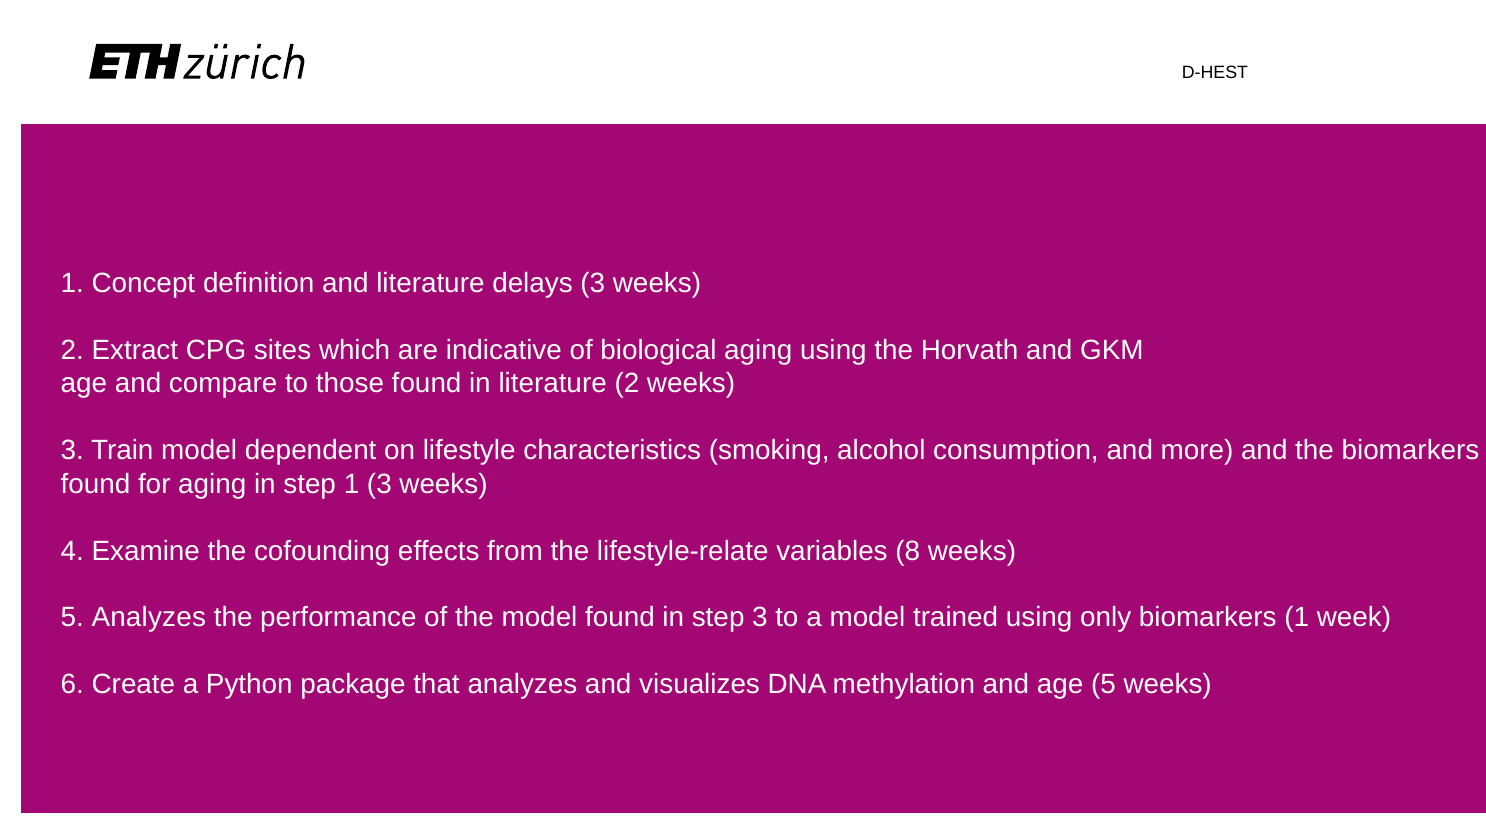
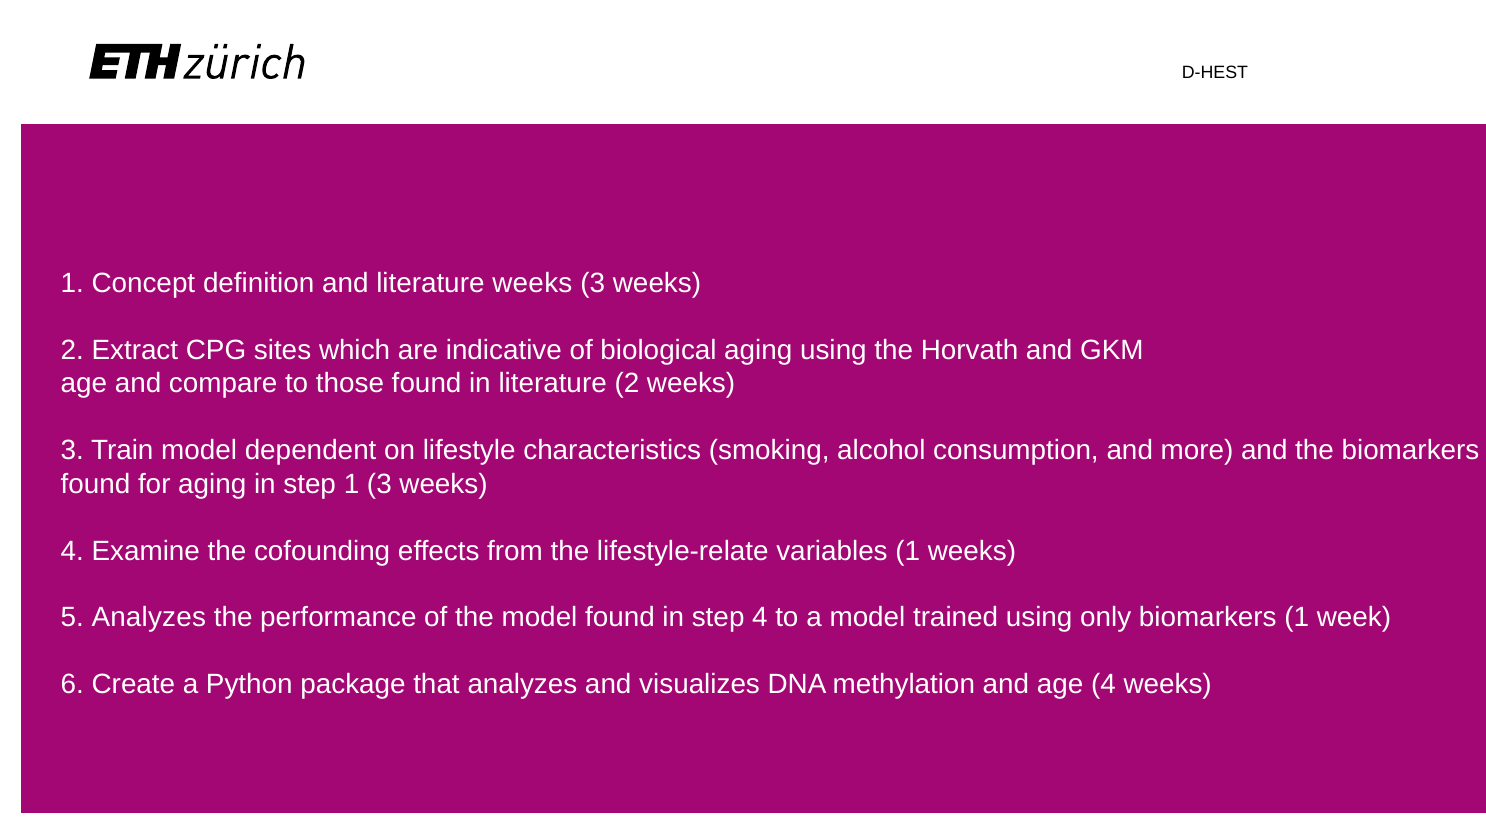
literature delays: delays -> weeks
variables 8: 8 -> 1
step 3: 3 -> 4
age 5: 5 -> 4
